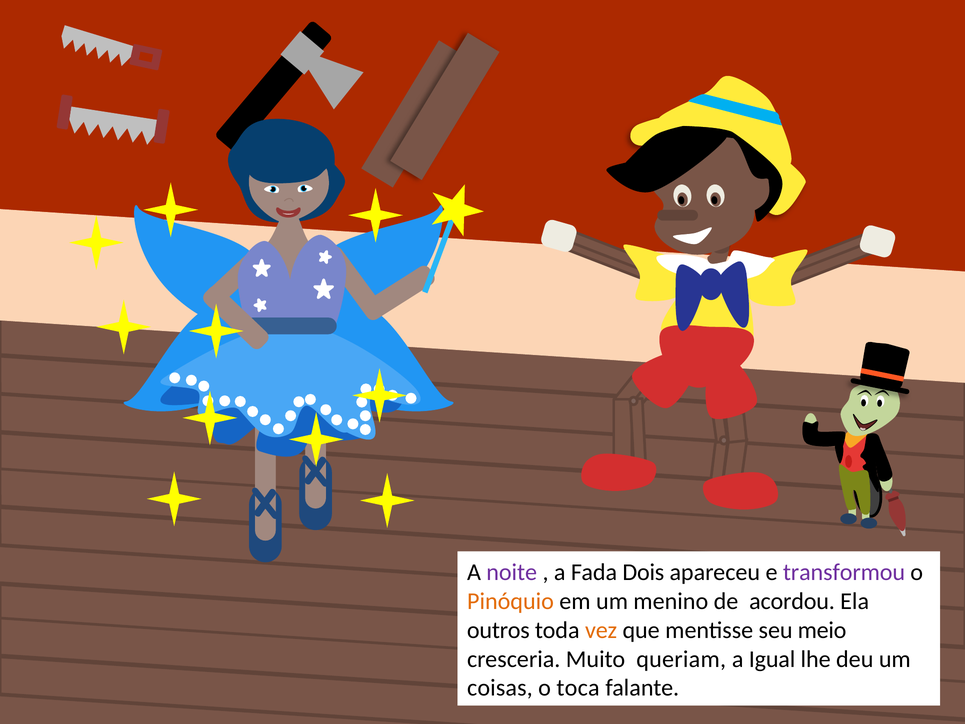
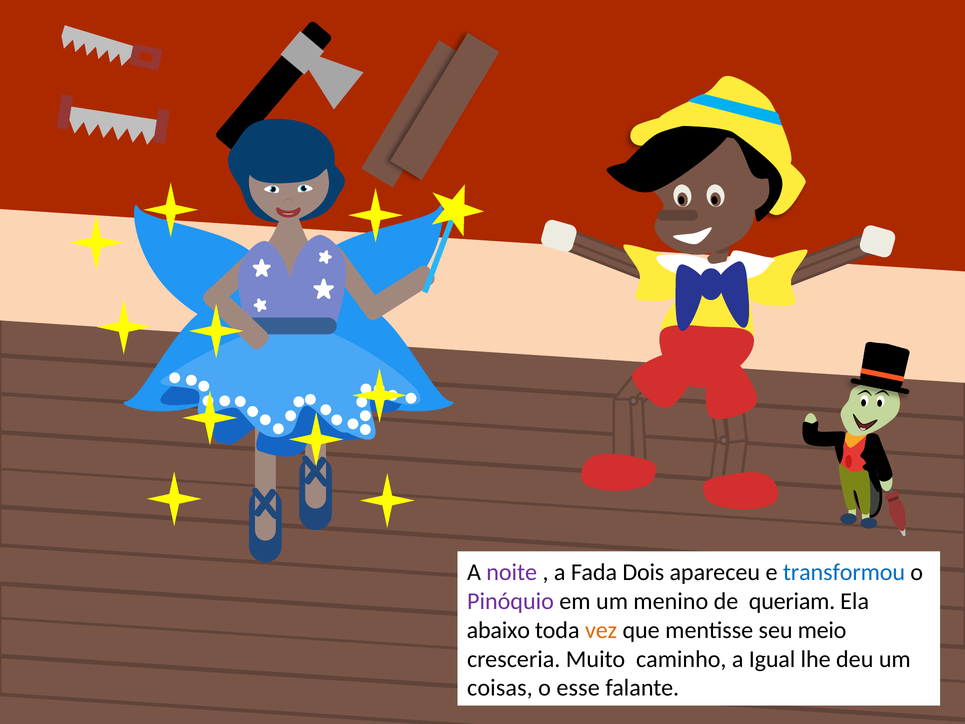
transformou colour: purple -> blue
Pinóquio colour: orange -> purple
acordou: acordou -> queriam
outros: outros -> abaixo
queriam: queriam -> caminho
toca: toca -> esse
